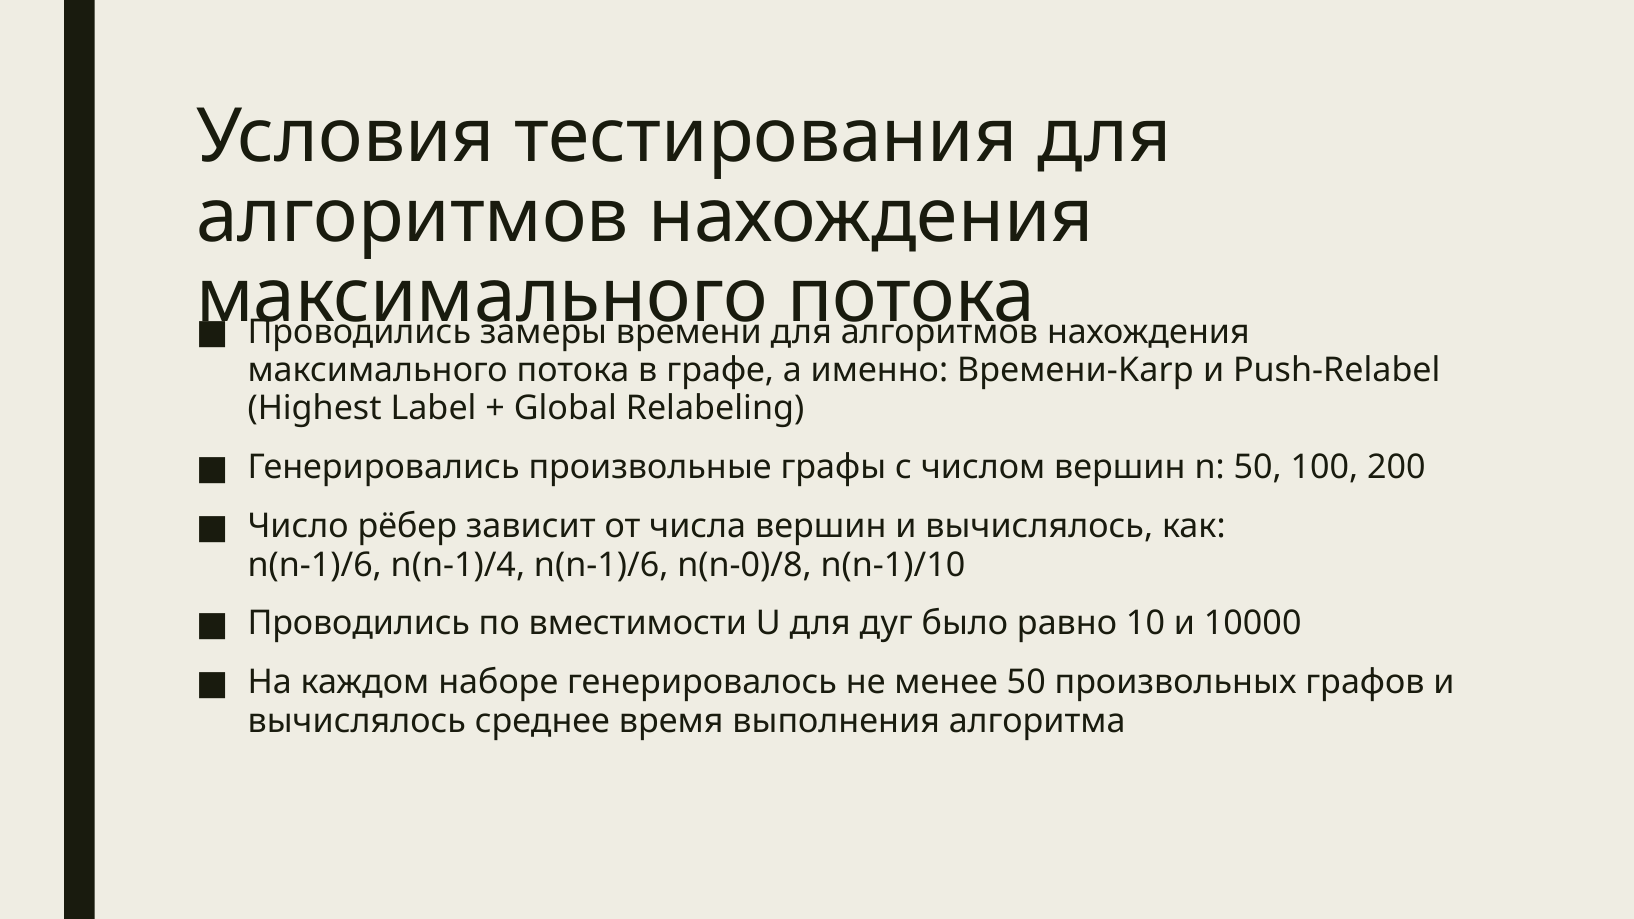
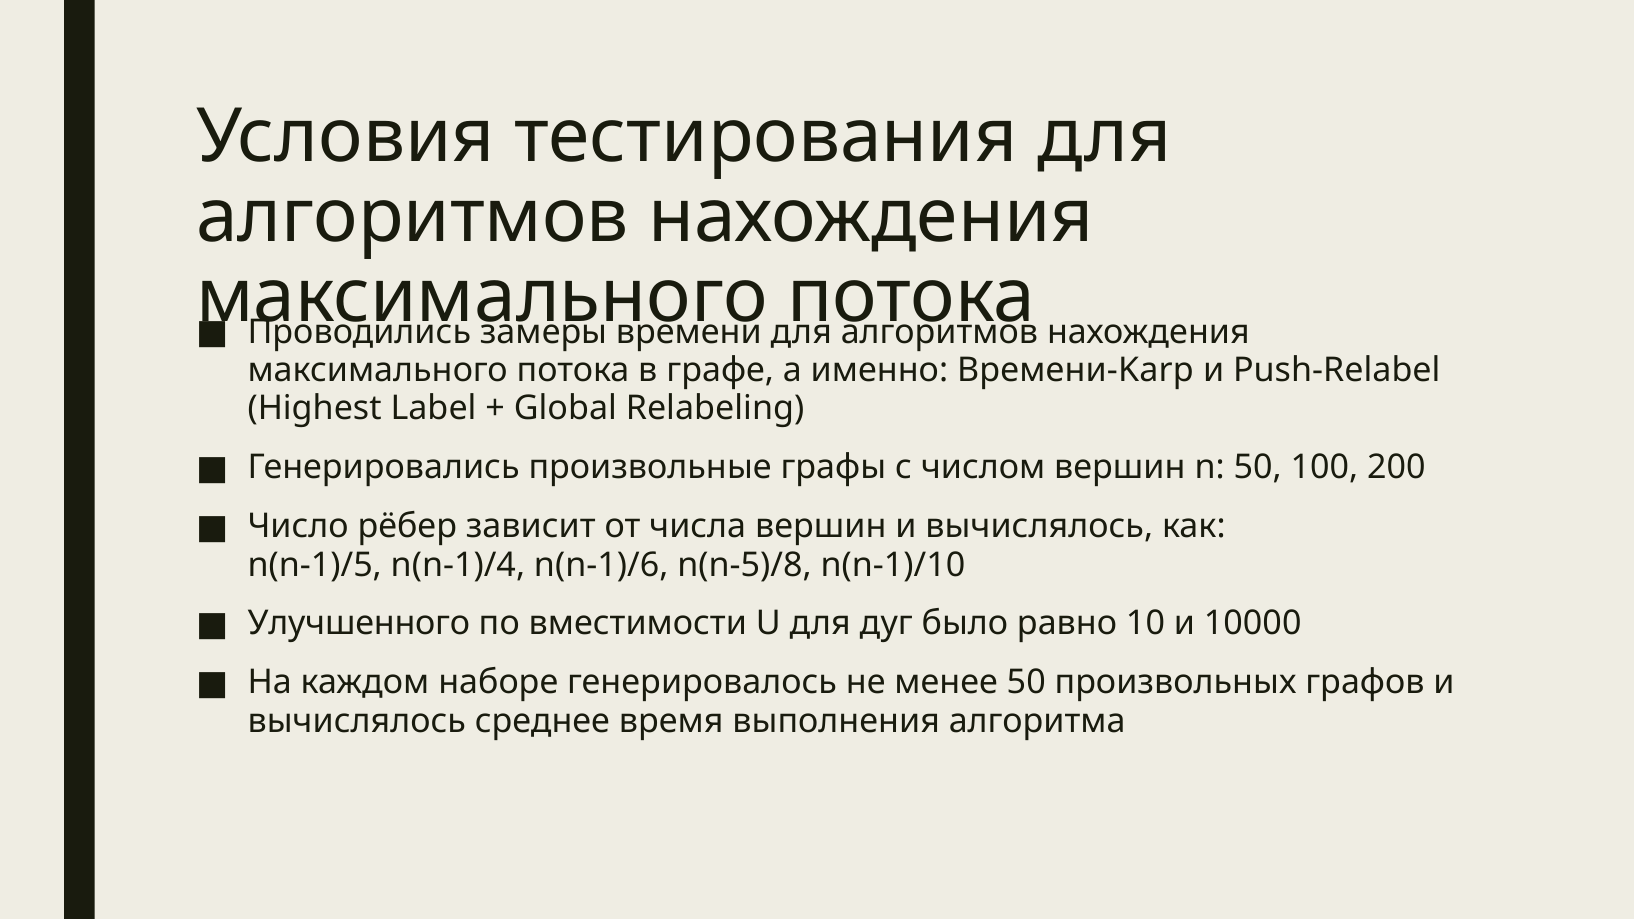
n(n-1)/6 at (315, 565): n(n-1)/6 -> n(n-1)/5
n(n-0)/8: n(n-0)/8 -> n(n-5)/8
Проводились at (359, 624): Проводились -> Улучшенного
